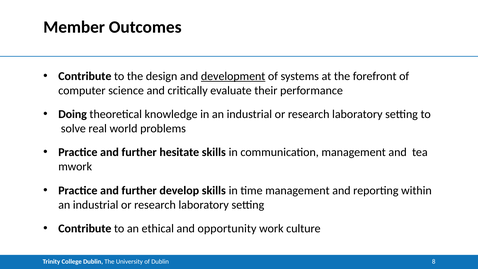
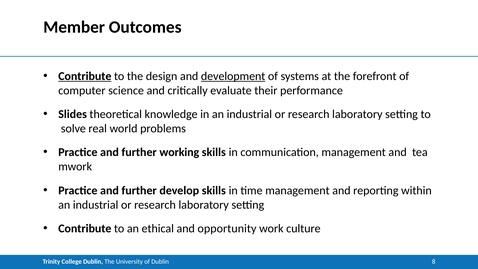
Contribute at (85, 76) underline: none -> present
Doing: Doing -> Slides
hesitate: hesitate -> working
